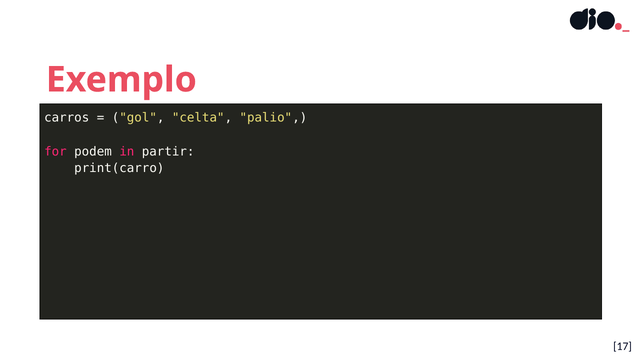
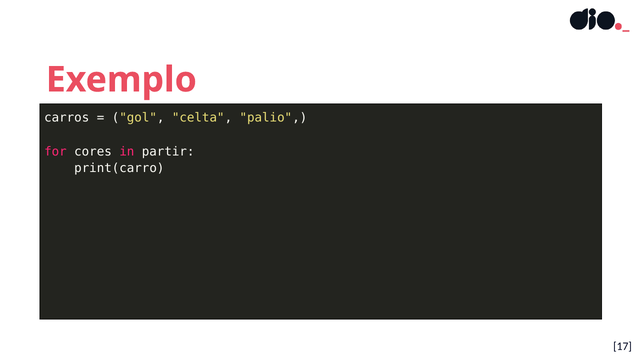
podem: podem -> cores
